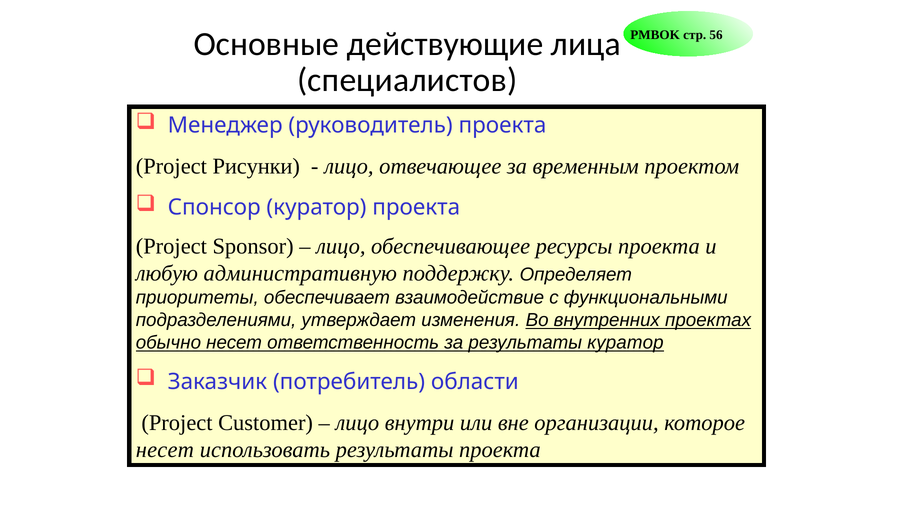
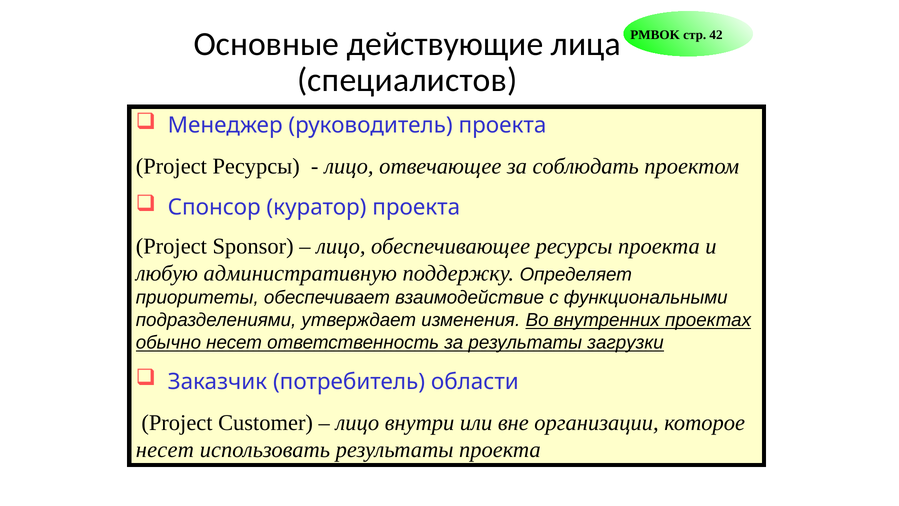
56: 56 -> 42
Project Рисунки: Рисунки -> Ресурсы
временным: временным -> соблюдать
результаты куратор: куратор -> загрузки
